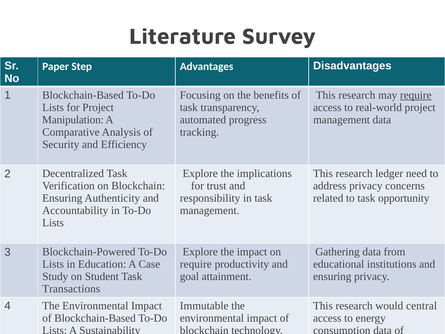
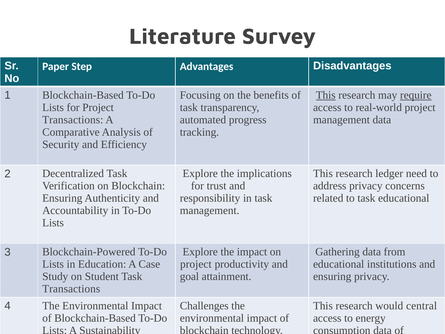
This at (326, 95) underline: none -> present
Manipulation at (73, 120): Manipulation -> Transactions
task opportunity: opportunity -> educational
require at (196, 264): require -> project
Immutable: Immutable -> Challenges
